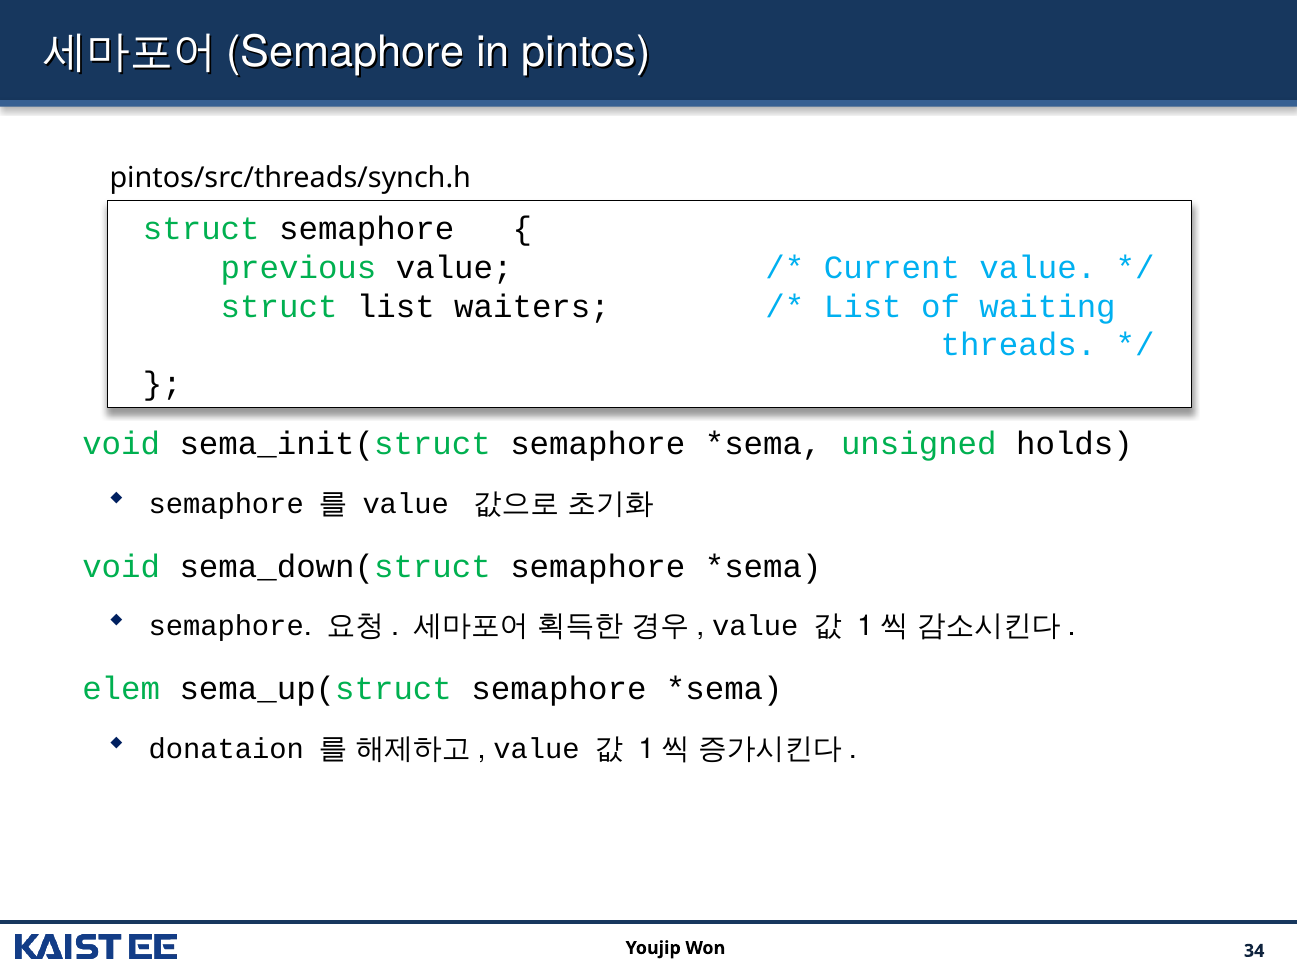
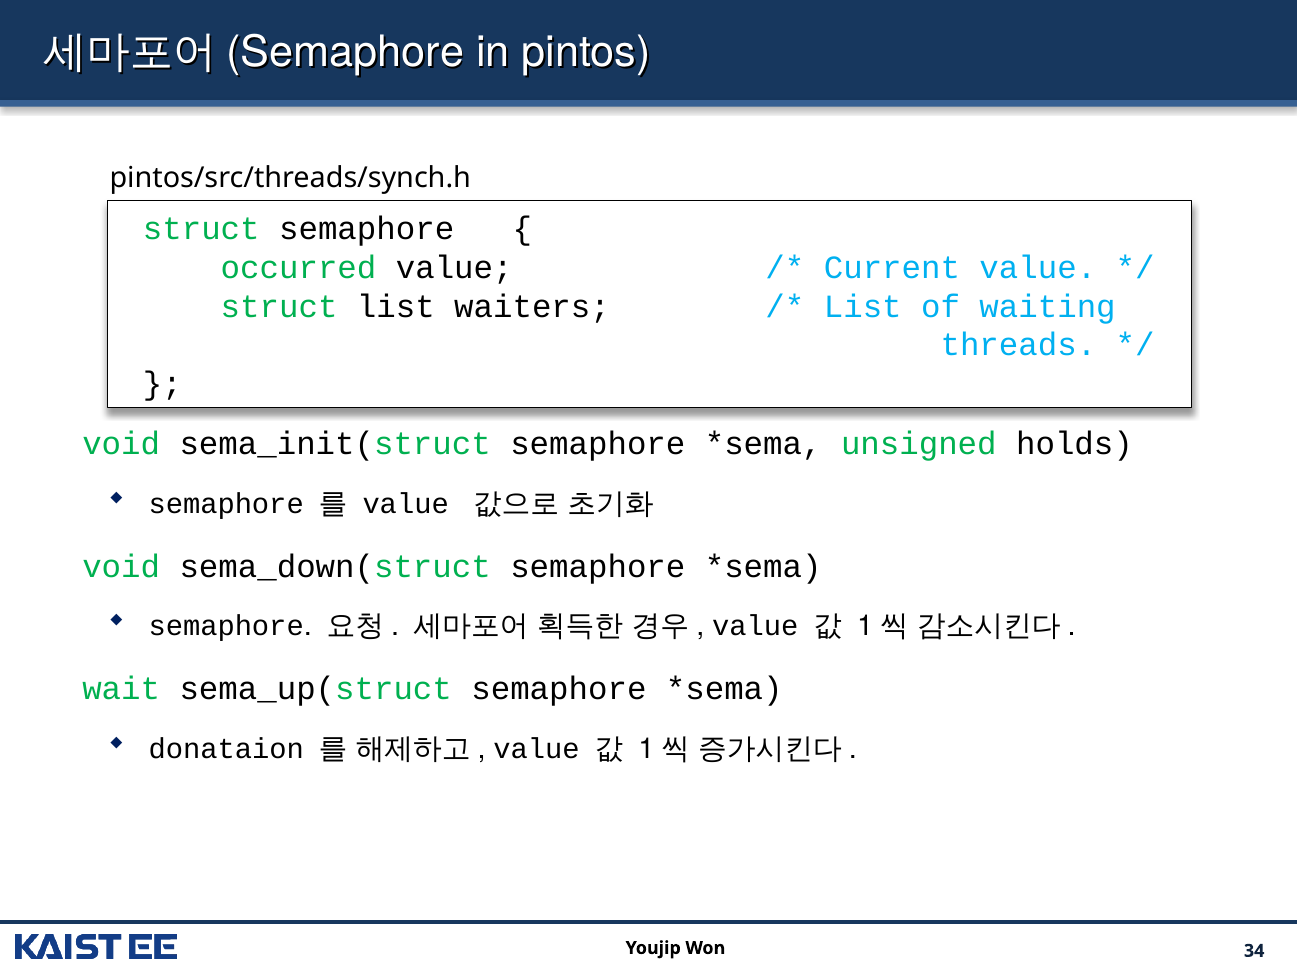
previous: previous -> occurred
elem: elem -> wait
